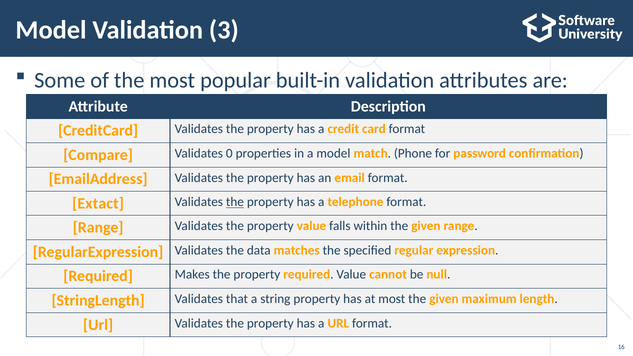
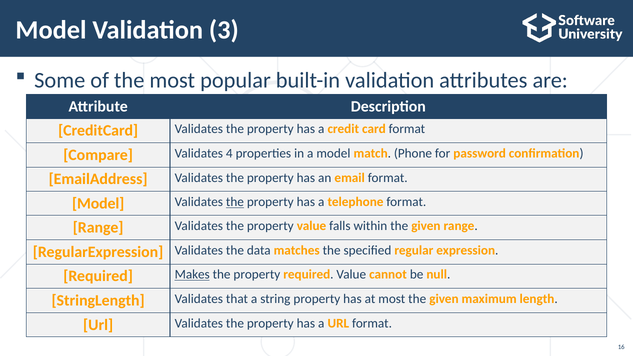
0: 0 -> 4
Extact at (98, 204): Extact -> Model
Makes underline: none -> present
